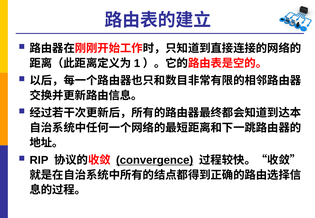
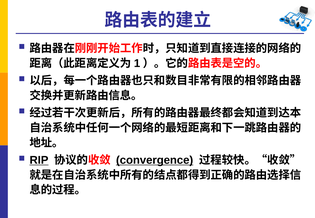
RIP underline: none -> present
